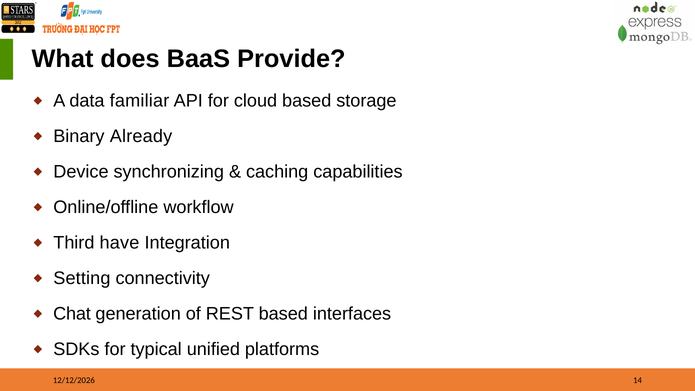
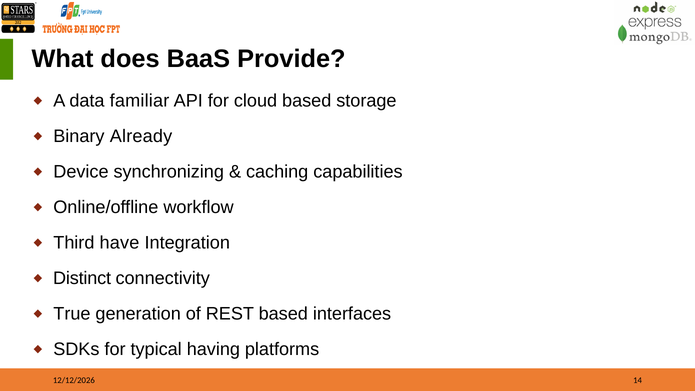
Setting: Setting -> Distinct
Chat: Chat -> True
unified: unified -> having
